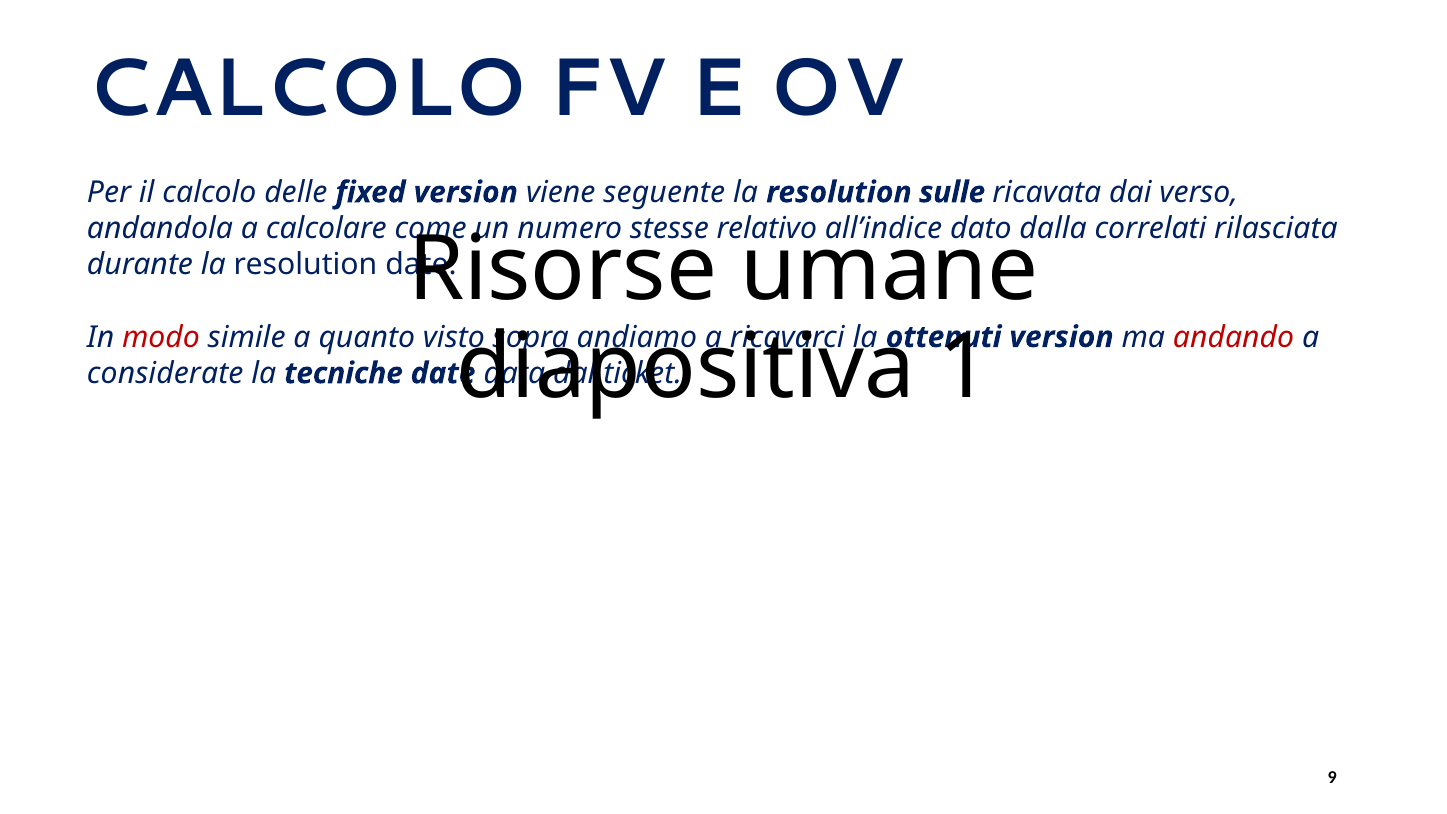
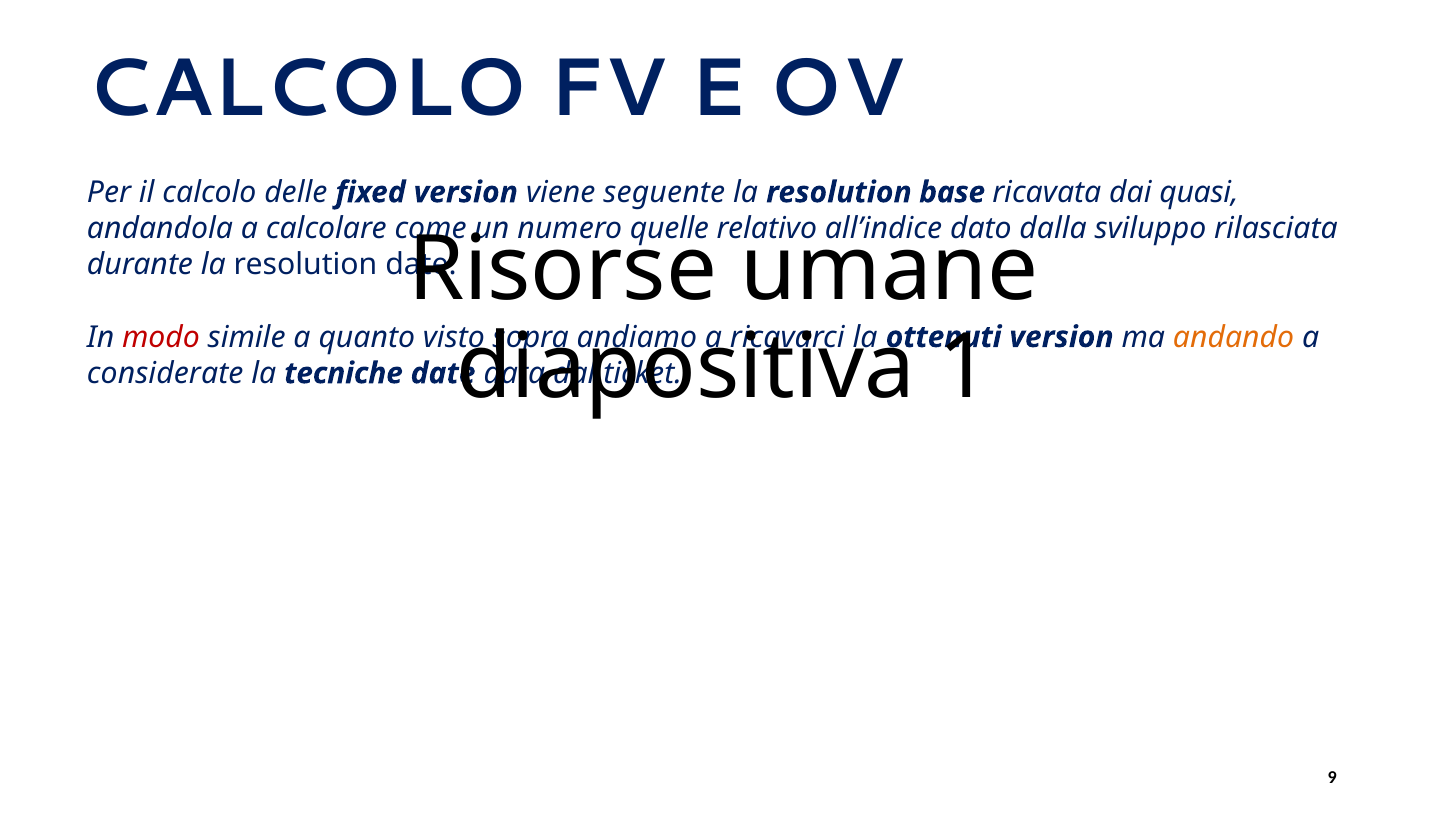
sulle: sulle -> base
verso: verso -> quasi
stesse: stesse -> quelle
correlati: correlati -> sviluppo
andando colour: red -> orange
